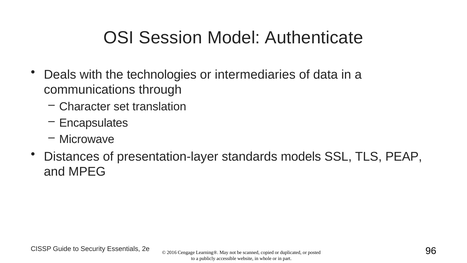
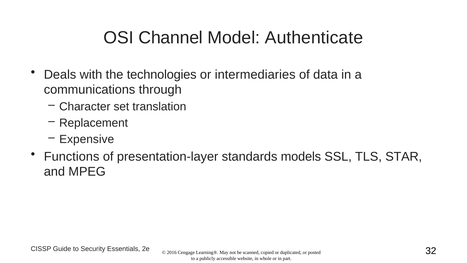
Session: Session -> Channel
Encapsulates: Encapsulates -> Replacement
Microwave: Microwave -> Expensive
Distances: Distances -> Functions
PEAP: PEAP -> STAR
96: 96 -> 32
